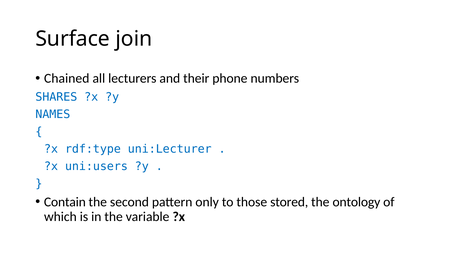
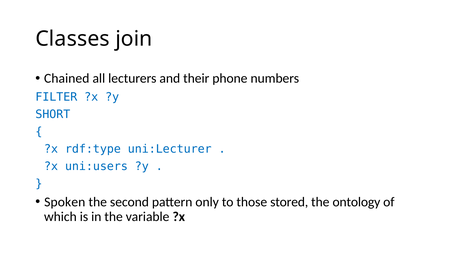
Surface: Surface -> Classes
SHARES: SHARES -> FILTER
NAMES: NAMES -> SHORT
Contain: Contain -> Spoken
